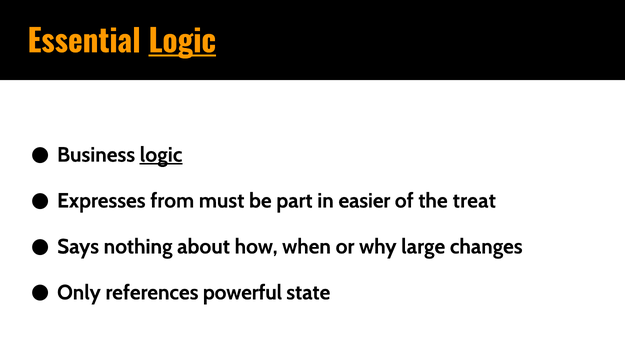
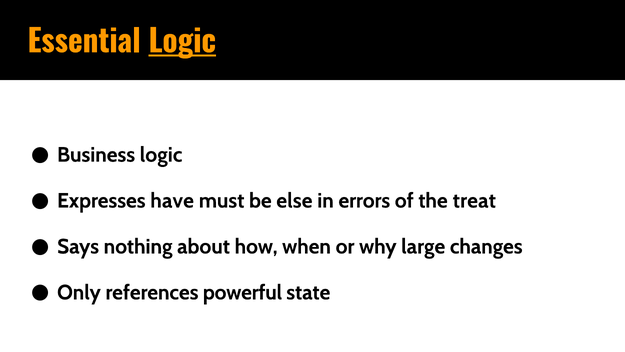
logic at (161, 155) underline: present -> none
from: from -> have
part: part -> else
easier: easier -> errors
